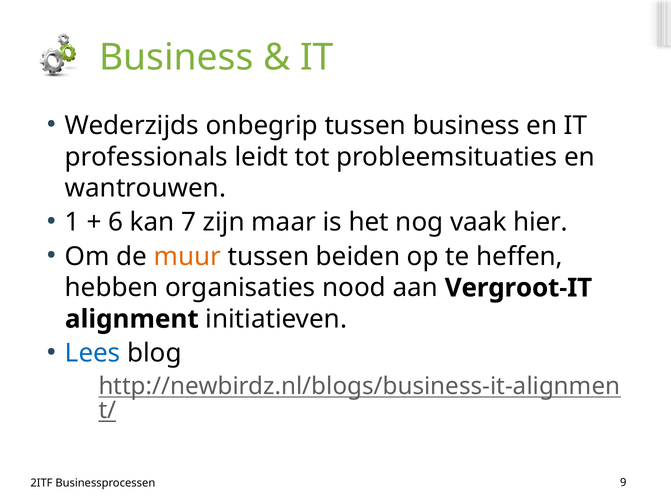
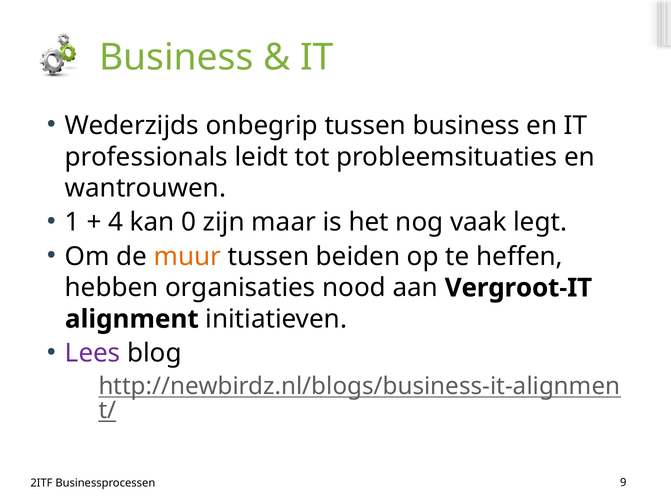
6: 6 -> 4
7: 7 -> 0
hier: hier -> legt
Lees colour: blue -> purple
